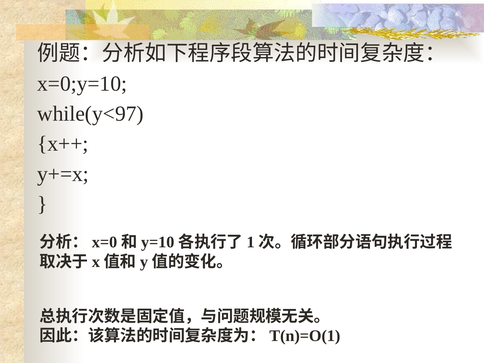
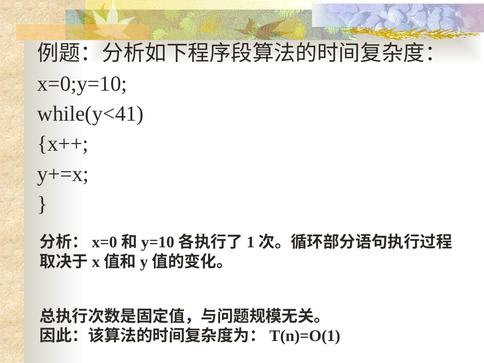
while(y<97: while(y<97 -> while(y<41
